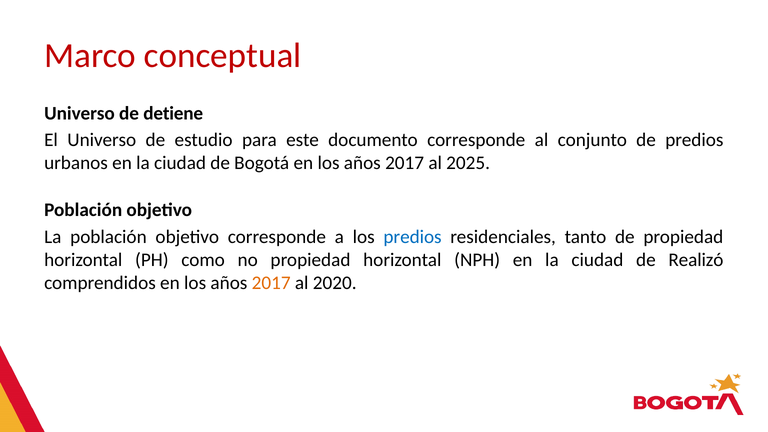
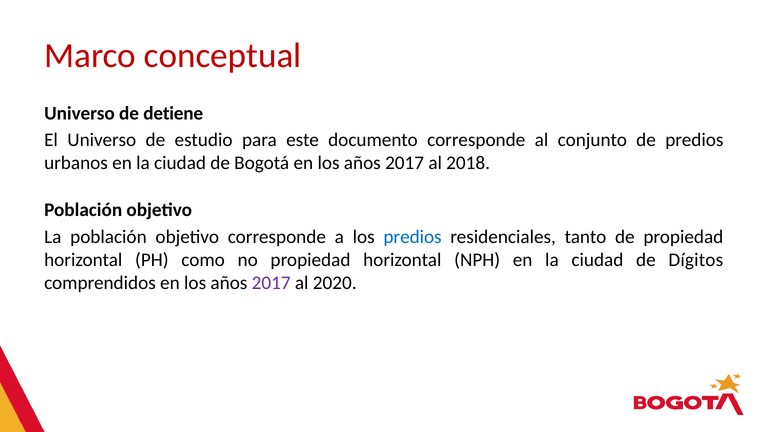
2025: 2025 -> 2018
Realizó: Realizó -> Dígitos
2017 at (271, 283) colour: orange -> purple
